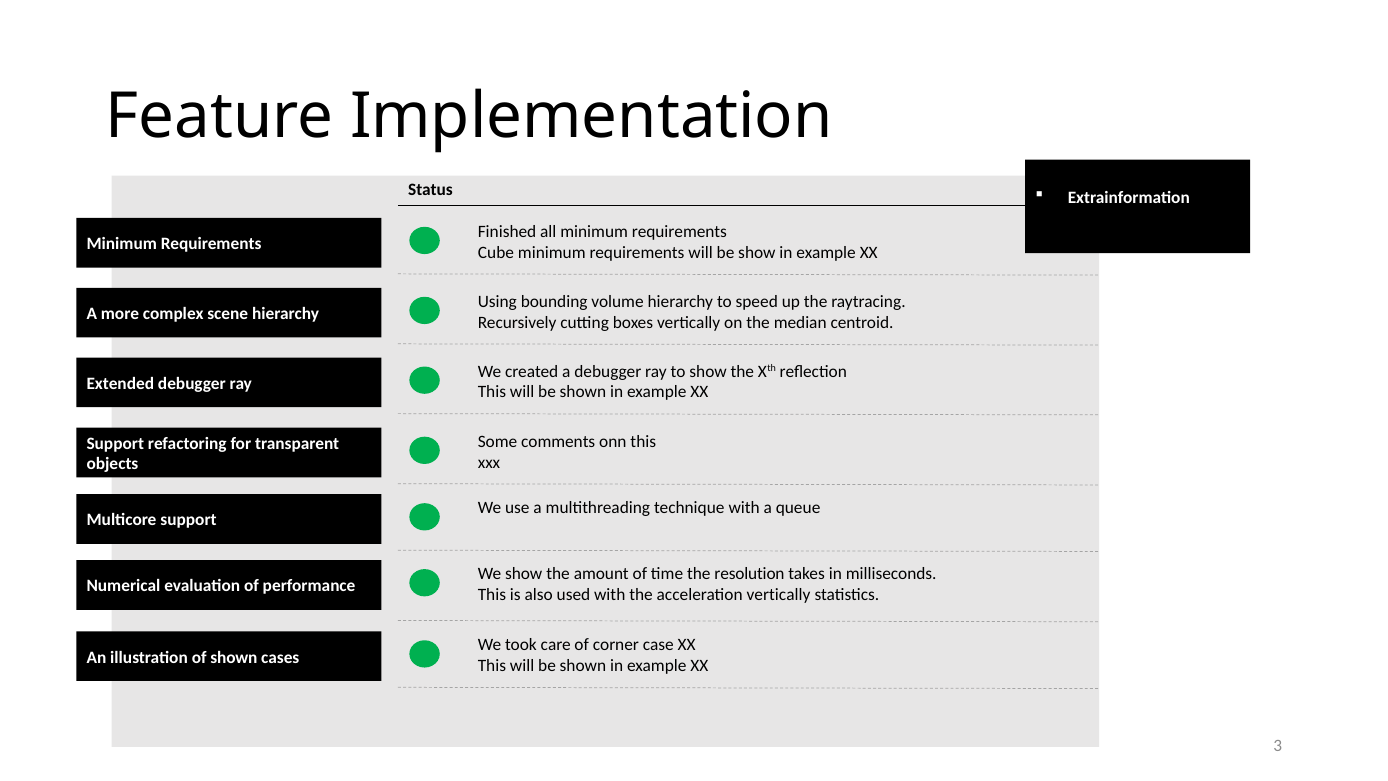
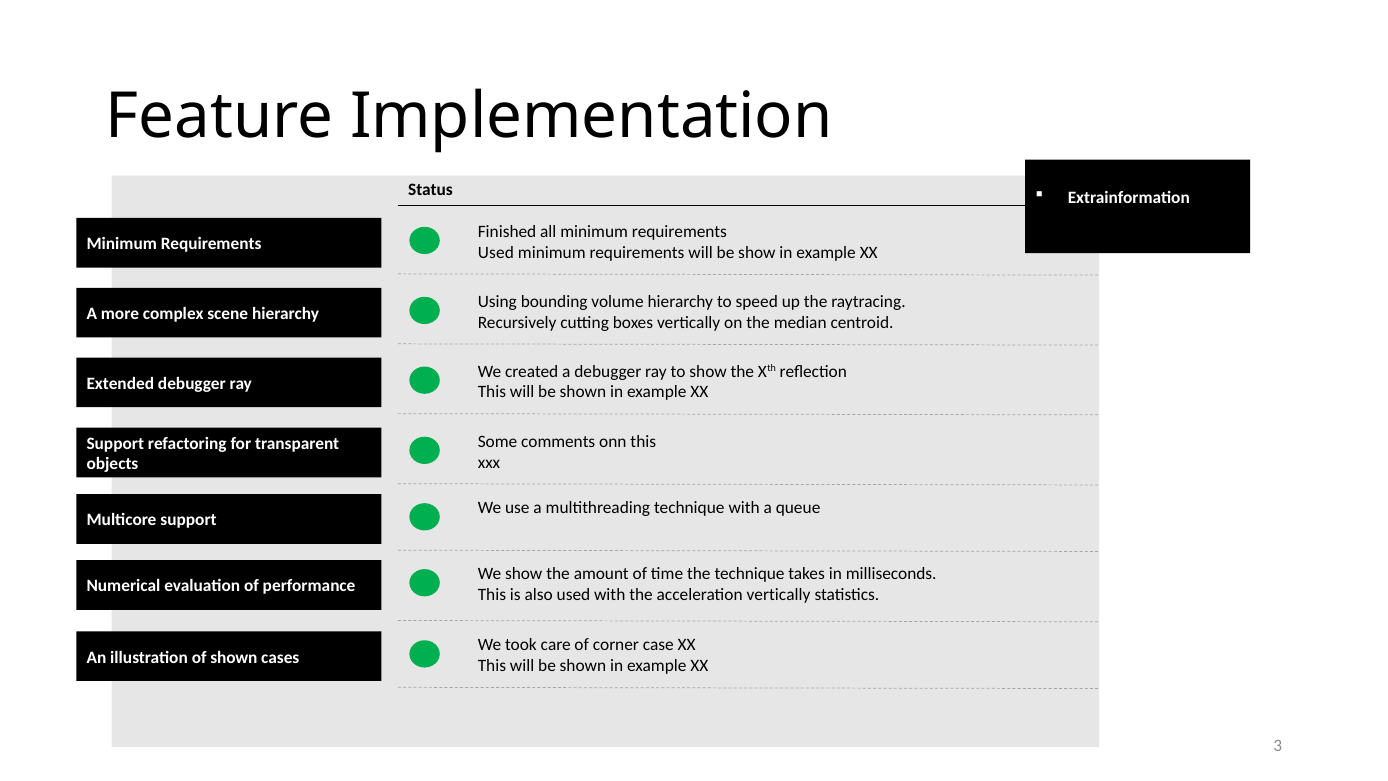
Cube at (496, 252): Cube -> Used
the resolution: resolution -> technique
